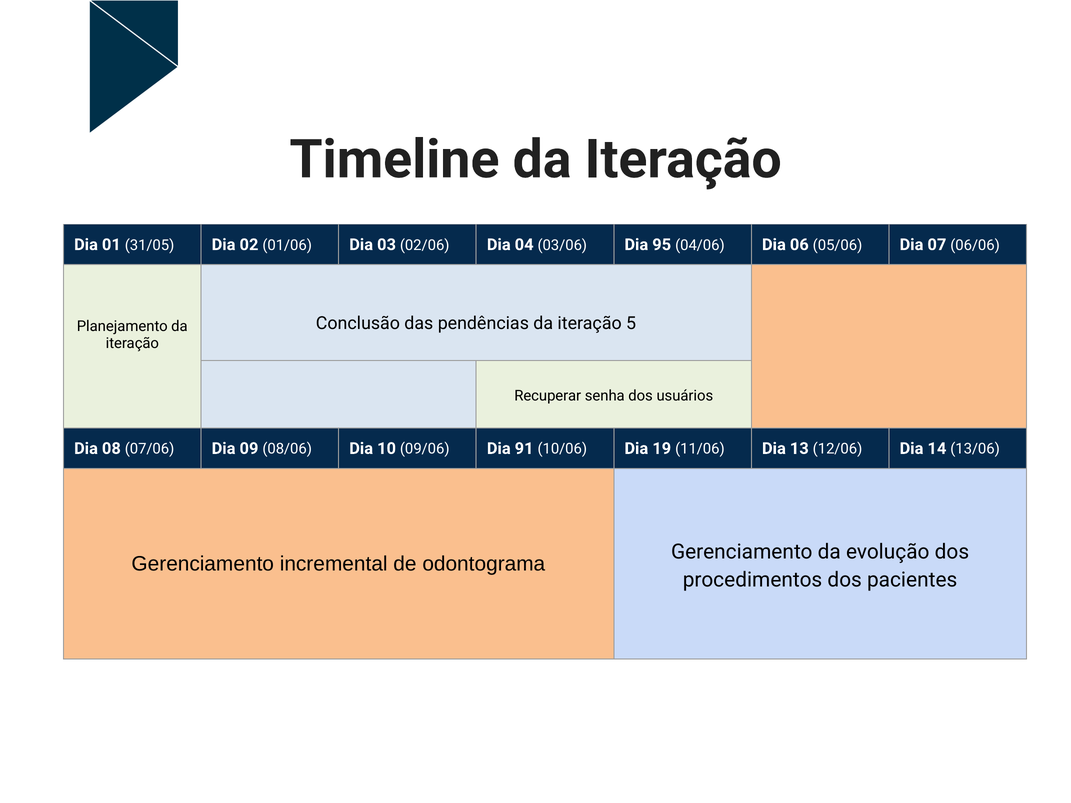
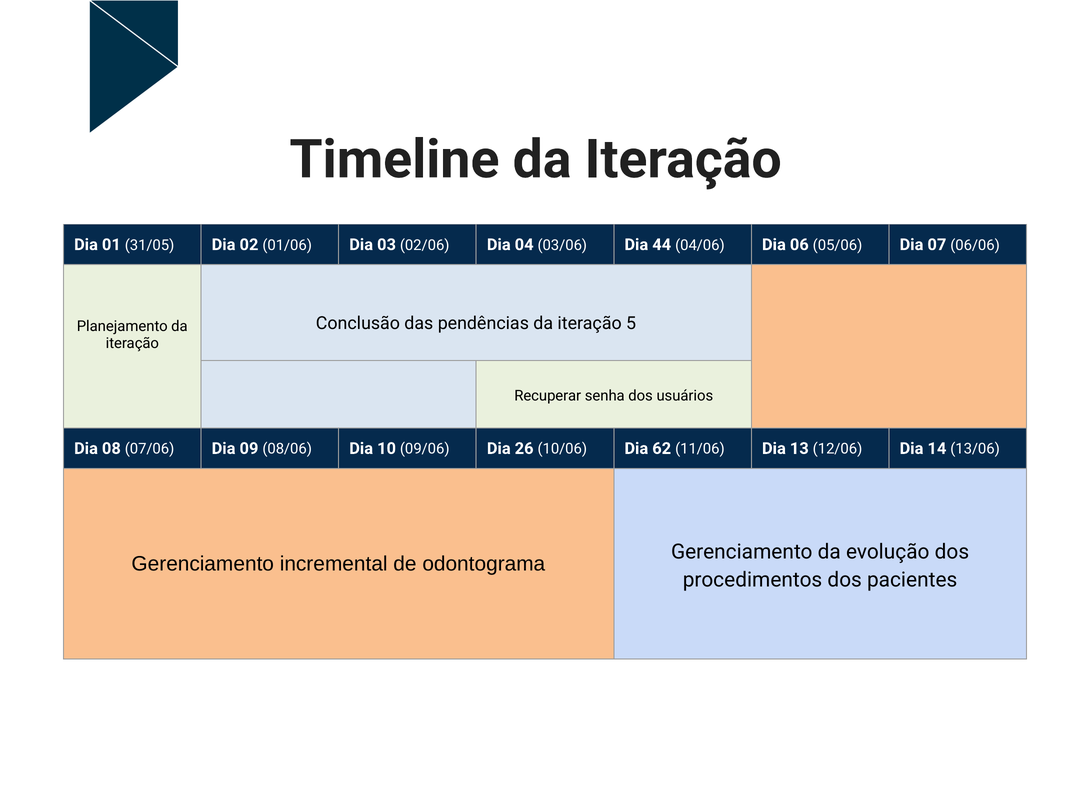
95: 95 -> 44
91: 91 -> 26
19: 19 -> 62
